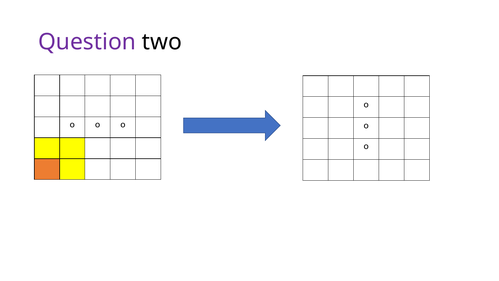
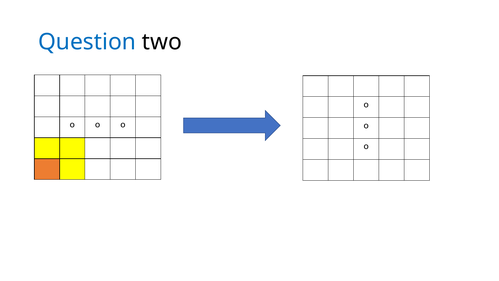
Question colour: purple -> blue
